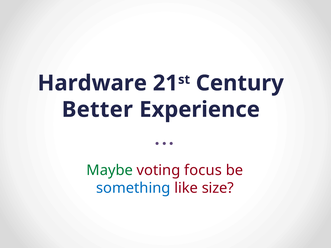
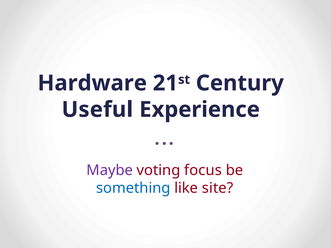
Better: Better -> Useful
Maybe colour: green -> purple
size: size -> site
